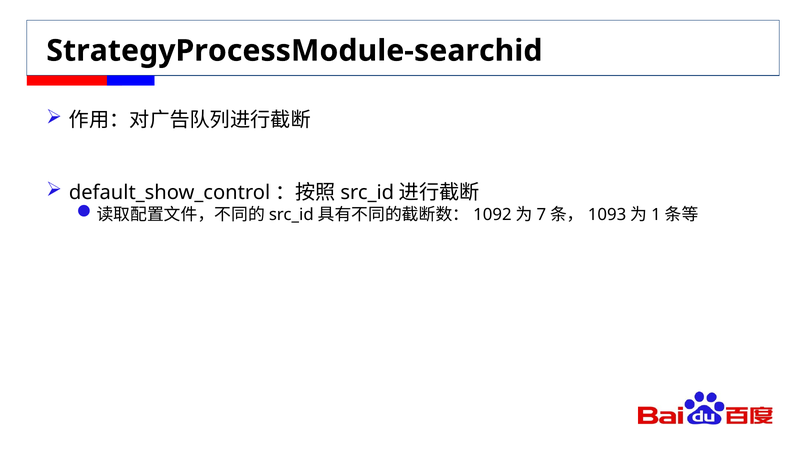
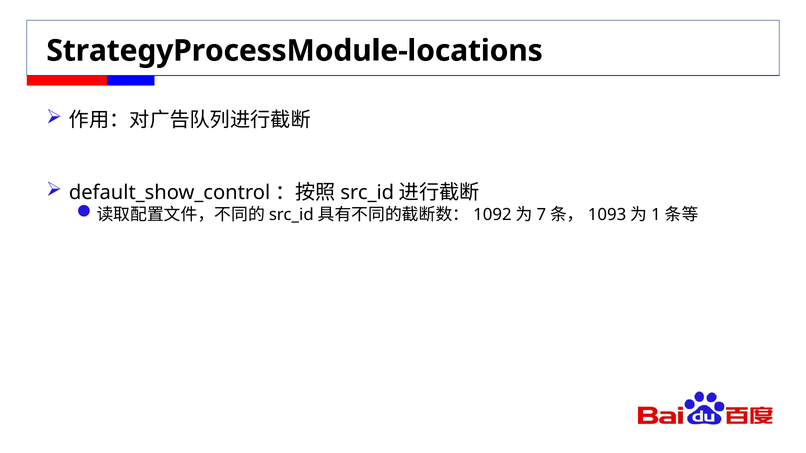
StrategyProcessModule-searchid: StrategyProcessModule-searchid -> StrategyProcessModule-locations
